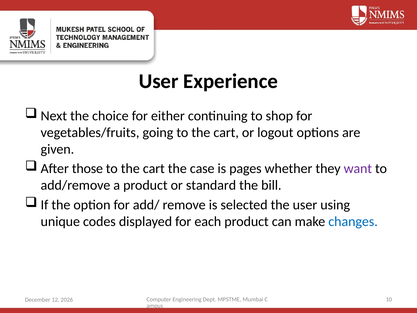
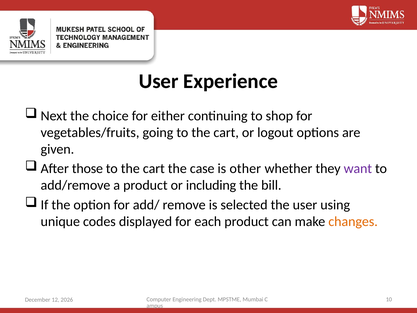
pages: pages -> other
standard: standard -> including
changes colour: blue -> orange
